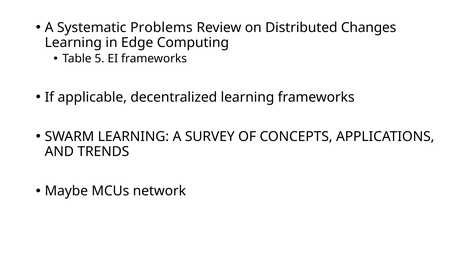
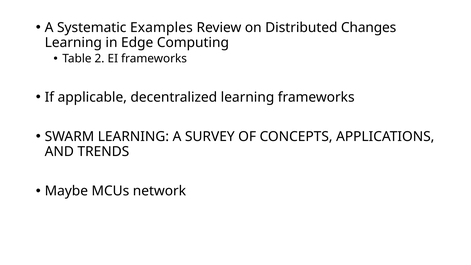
Problems: Problems -> Examples
5: 5 -> 2
